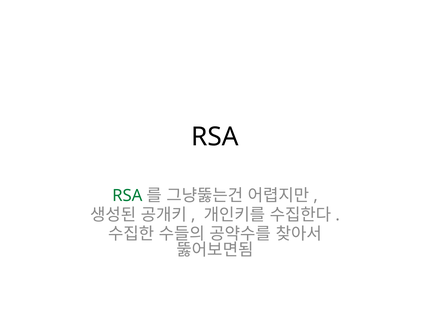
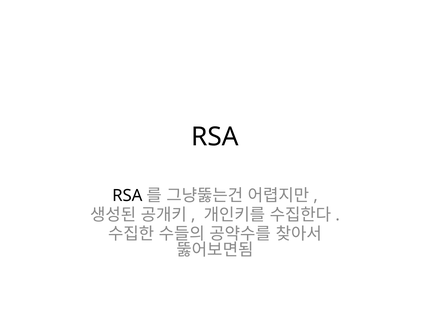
RSA at (127, 195) colour: green -> black
